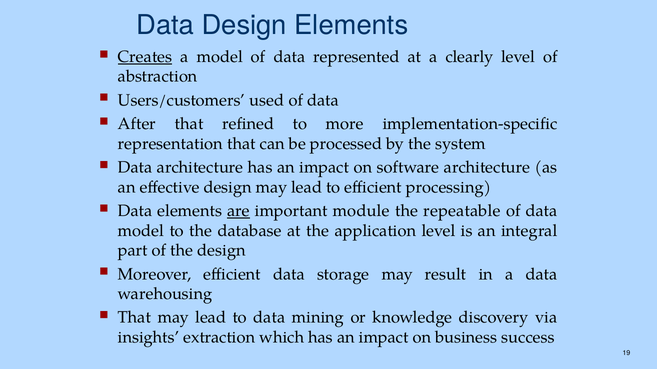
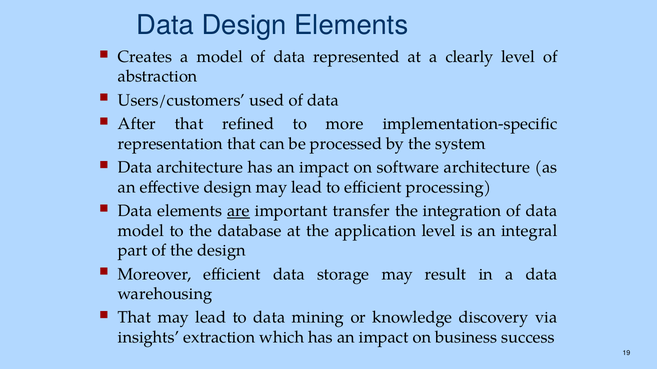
Creates underline: present -> none
module: module -> transfer
repeatable: repeatable -> integration
